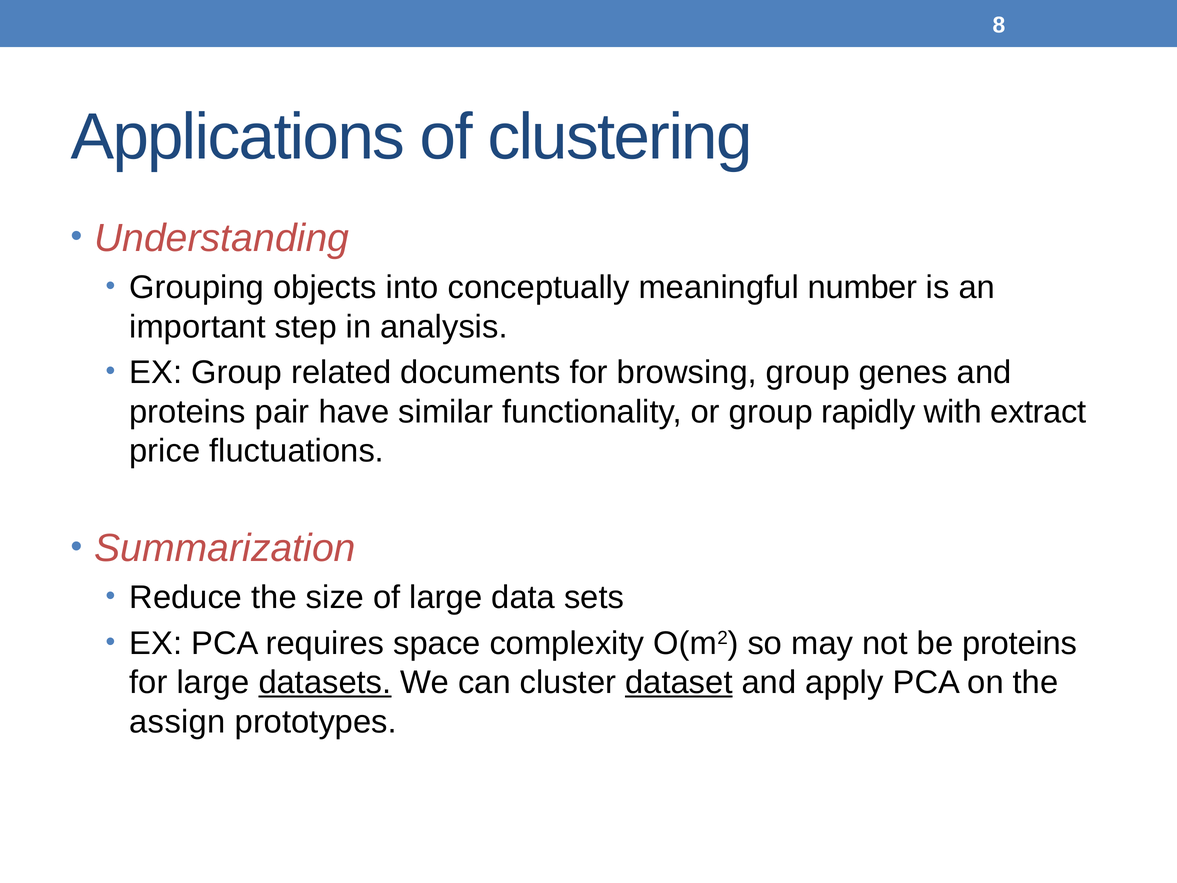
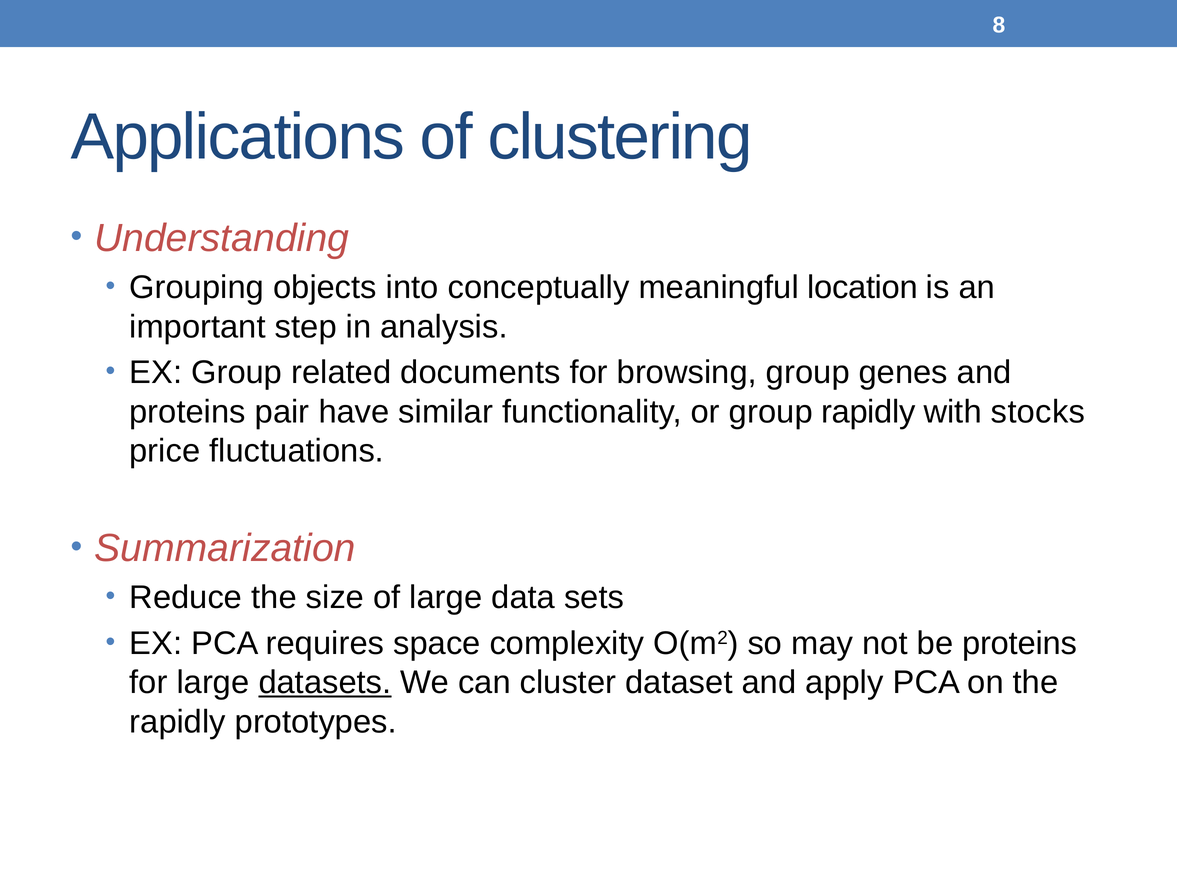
number: number -> location
extract: extract -> stocks
dataset underline: present -> none
assign at (177, 722): assign -> rapidly
